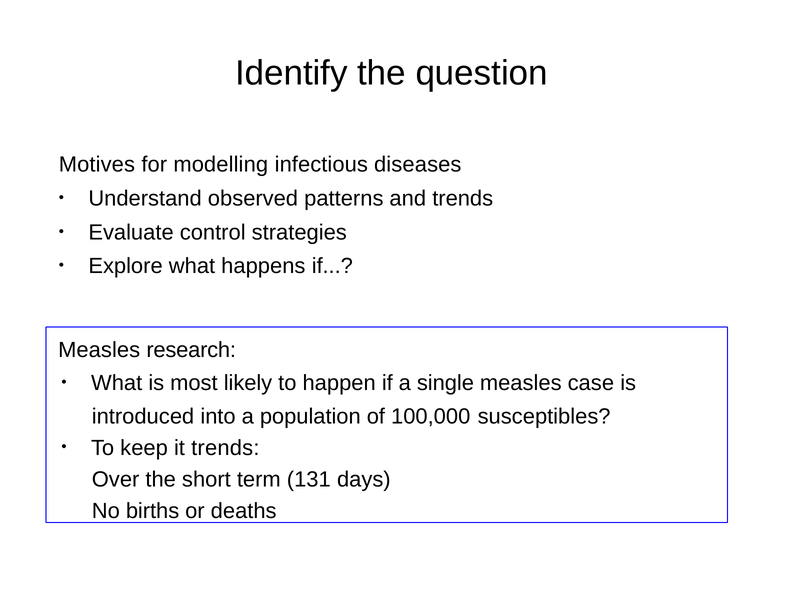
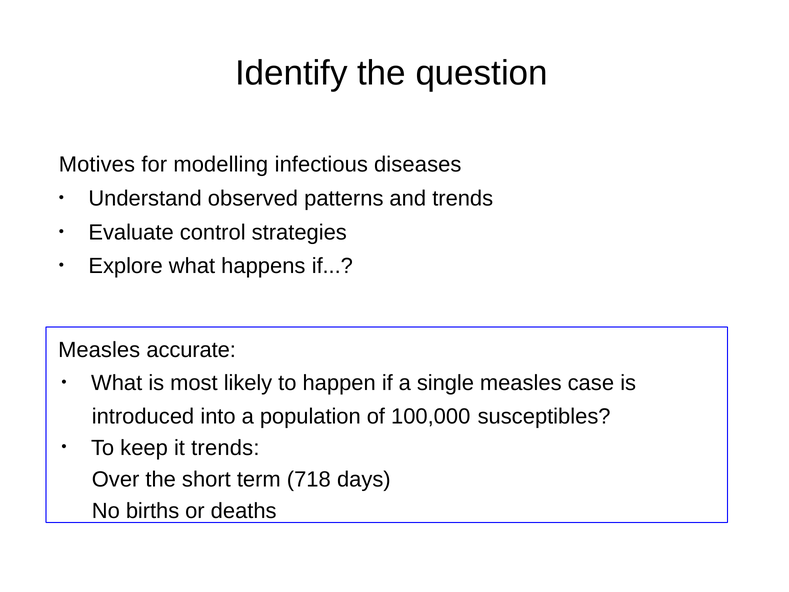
research: research -> accurate
131: 131 -> 718
